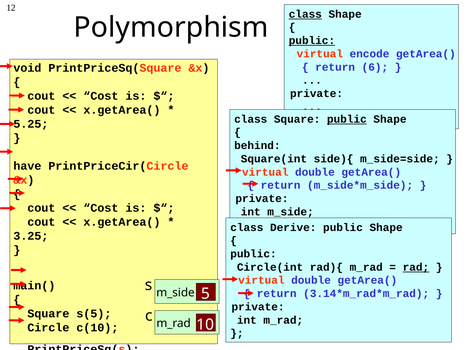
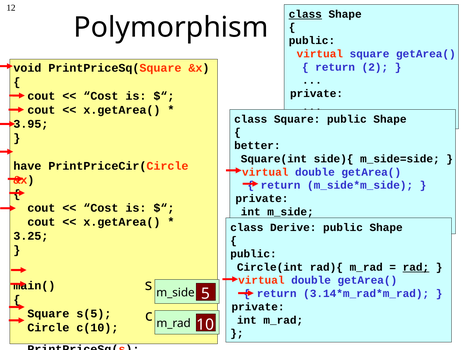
public at (312, 41) underline: present -> none
virtual encode: encode -> square
6: 6 -> 2
public at (347, 119) underline: present -> none
5.25: 5.25 -> 3.95
behind: behind -> better
